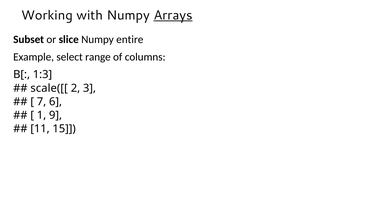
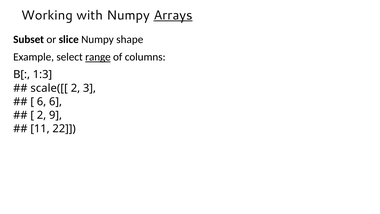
entire: entire -> shape
range underline: none -> present
7 at (42, 102): 7 -> 6
1 at (42, 115): 1 -> 2
15: 15 -> 22
